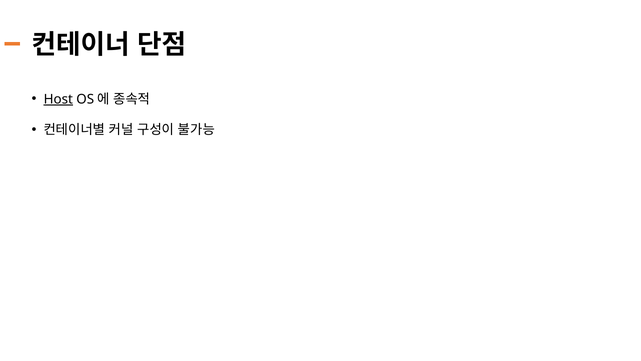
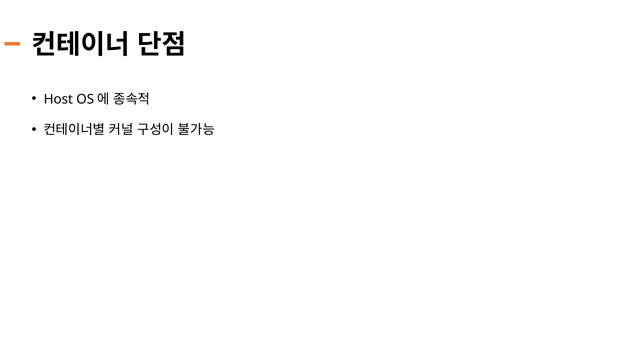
Host underline: present -> none
